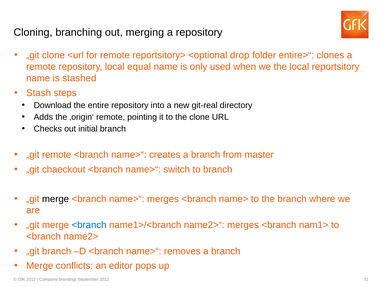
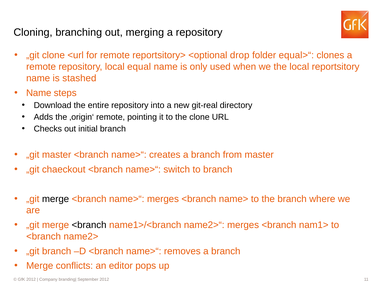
entire>“: entire>“ -> equal>“
Stash at (39, 93): Stash -> Name
„git remote: remote -> master
<branch at (89, 225) colour: blue -> black
